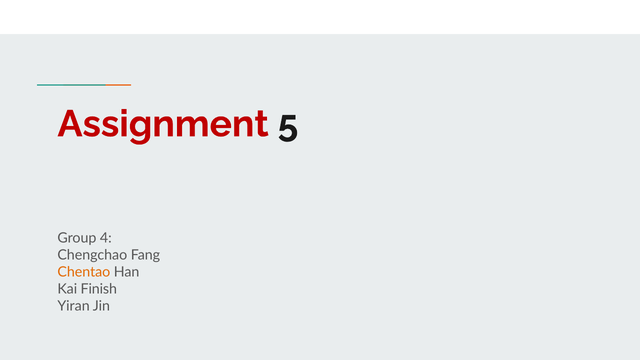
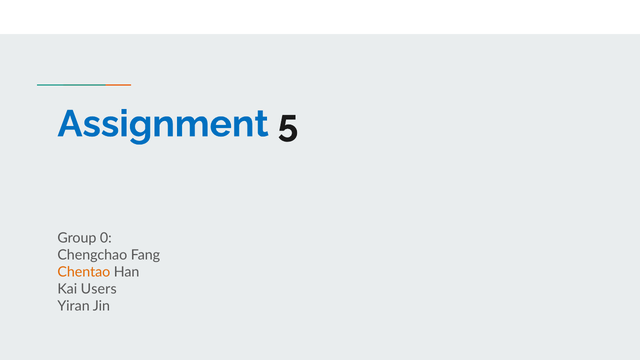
Assignment colour: red -> blue
4: 4 -> 0
Finish: Finish -> Users
